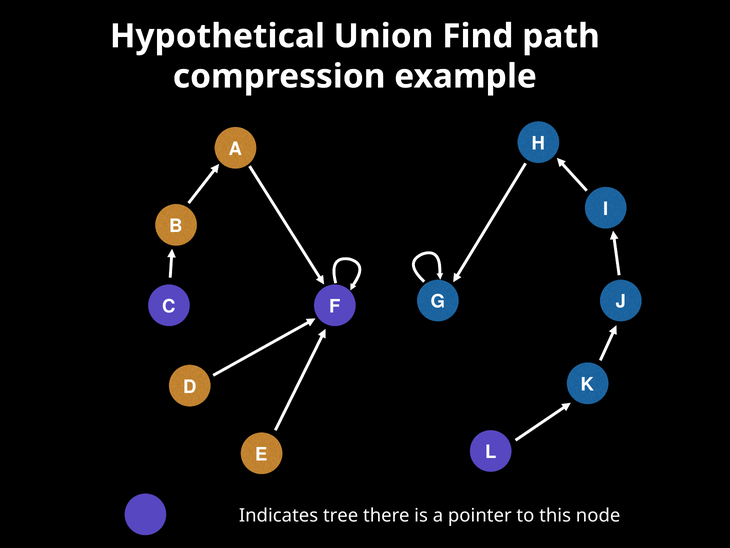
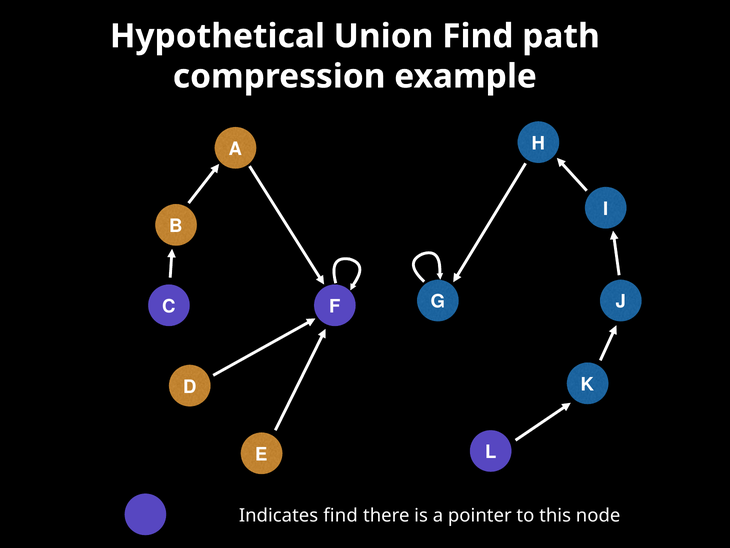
Indicates tree: tree -> find
